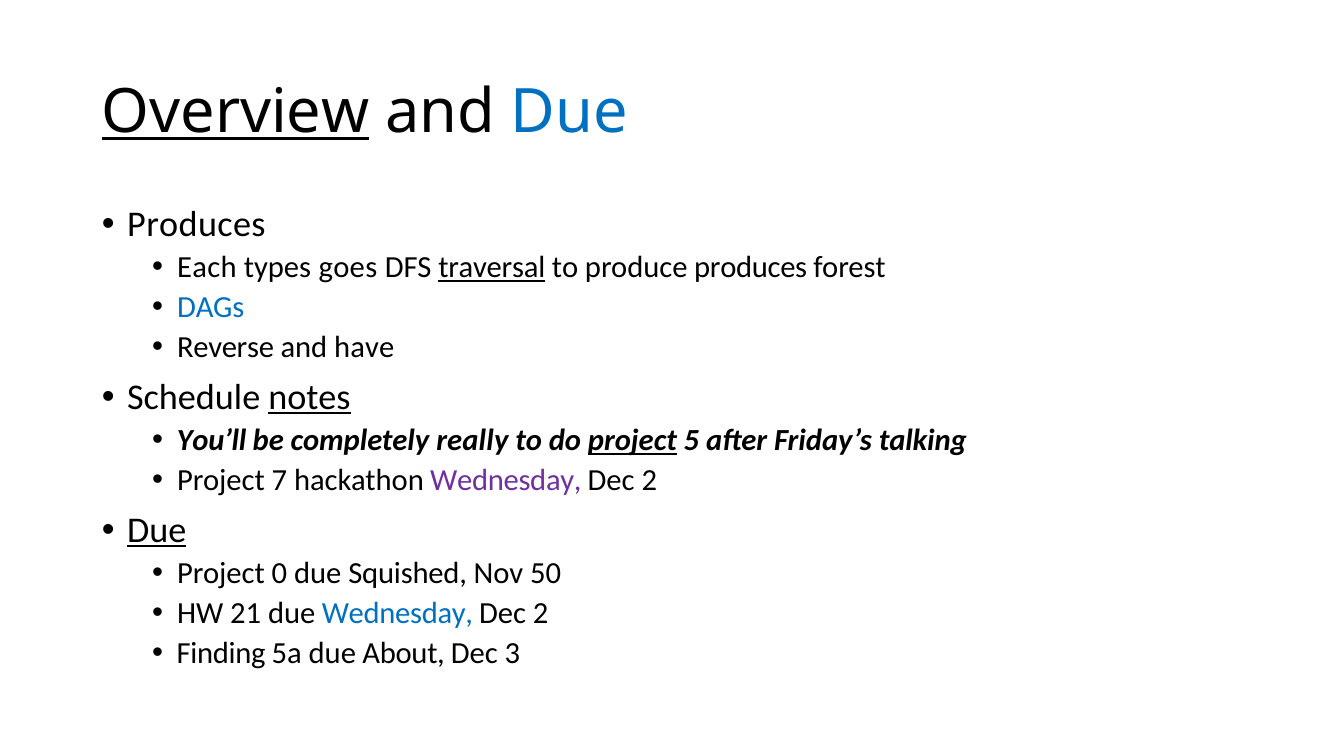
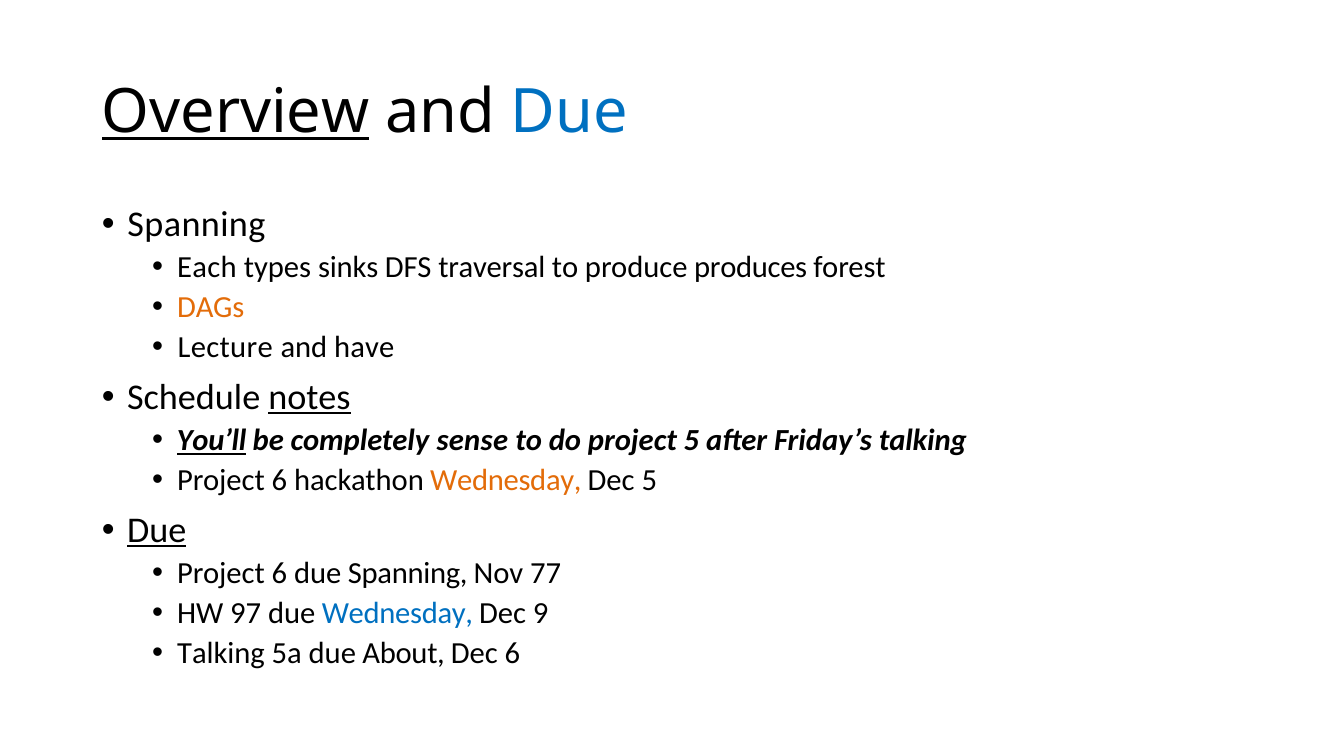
Produces at (196, 225): Produces -> Spanning
goes: goes -> sinks
traversal underline: present -> none
DAGs colour: blue -> orange
Reverse: Reverse -> Lecture
You’ll underline: none -> present
really: really -> sense
project at (632, 441) underline: present -> none
7 at (279, 481): 7 -> 6
Wednesday at (506, 481) colour: purple -> orange
2 at (649, 481): 2 -> 5
0 at (279, 574): 0 -> 6
due Squished: Squished -> Spanning
50: 50 -> 77
21: 21 -> 97
2 at (541, 614): 2 -> 9
Finding at (221, 654): Finding -> Talking
Dec 3: 3 -> 6
